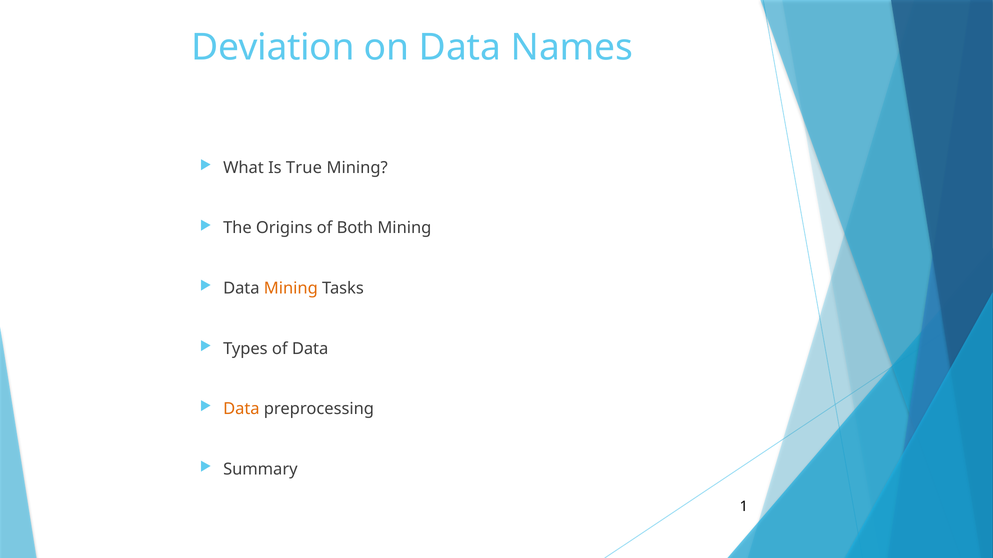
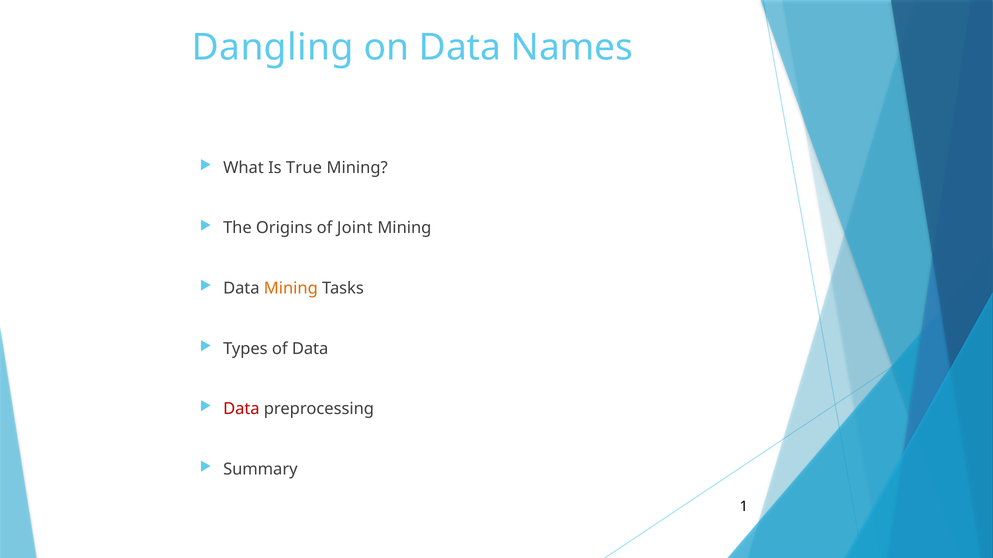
Deviation: Deviation -> Dangling
Both: Both -> Joint
Data at (241, 409) colour: orange -> red
